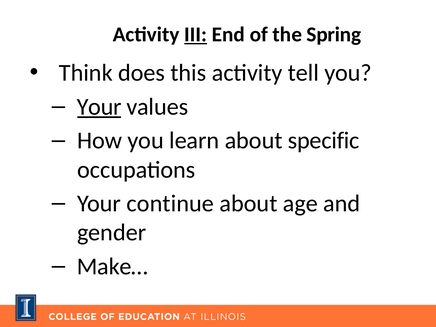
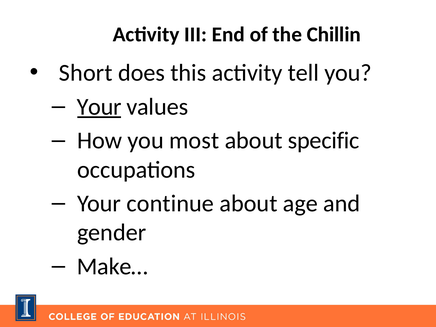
III underline: present -> none
Spring: Spring -> Chillin
Think: Think -> Short
learn: learn -> most
